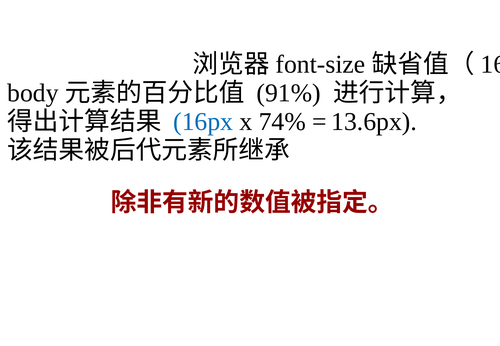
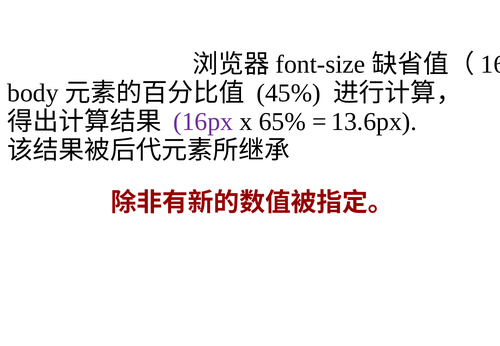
91%: 91% -> 45%
16px at (203, 122) colour: blue -> purple
74%: 74% -> 65%
